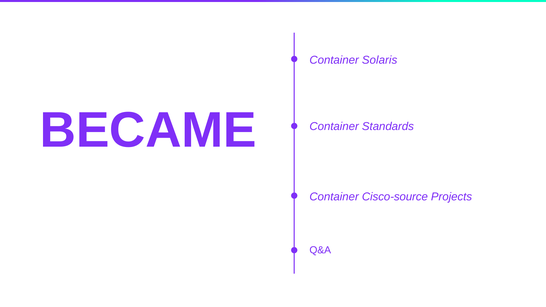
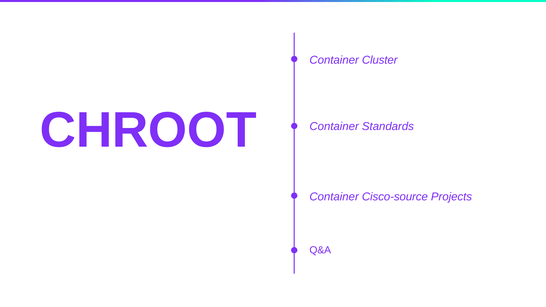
Solaris: Solaris -> Cluster
BECAME: BECAME -> CHROOT
